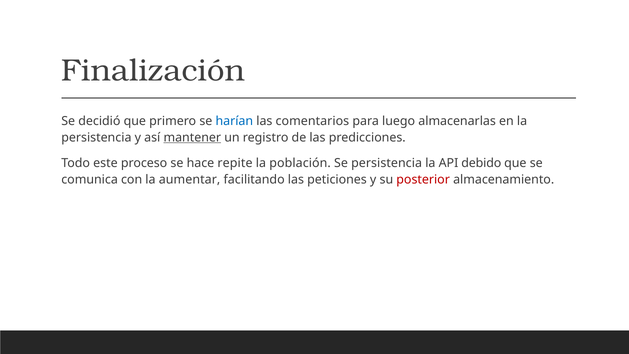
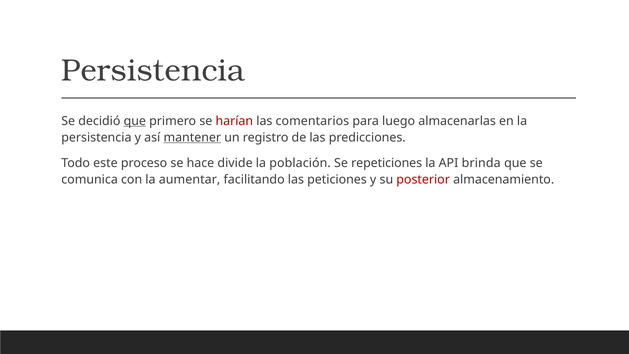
Finalización at (153, 70): Finalización -> Persistencia
que at (135, 121) underline: none -> present
harían colour: blue -> red
repite: repite -> divide
Se persistencia: persistencia -> repeticiones
debido: debido -> brinda
